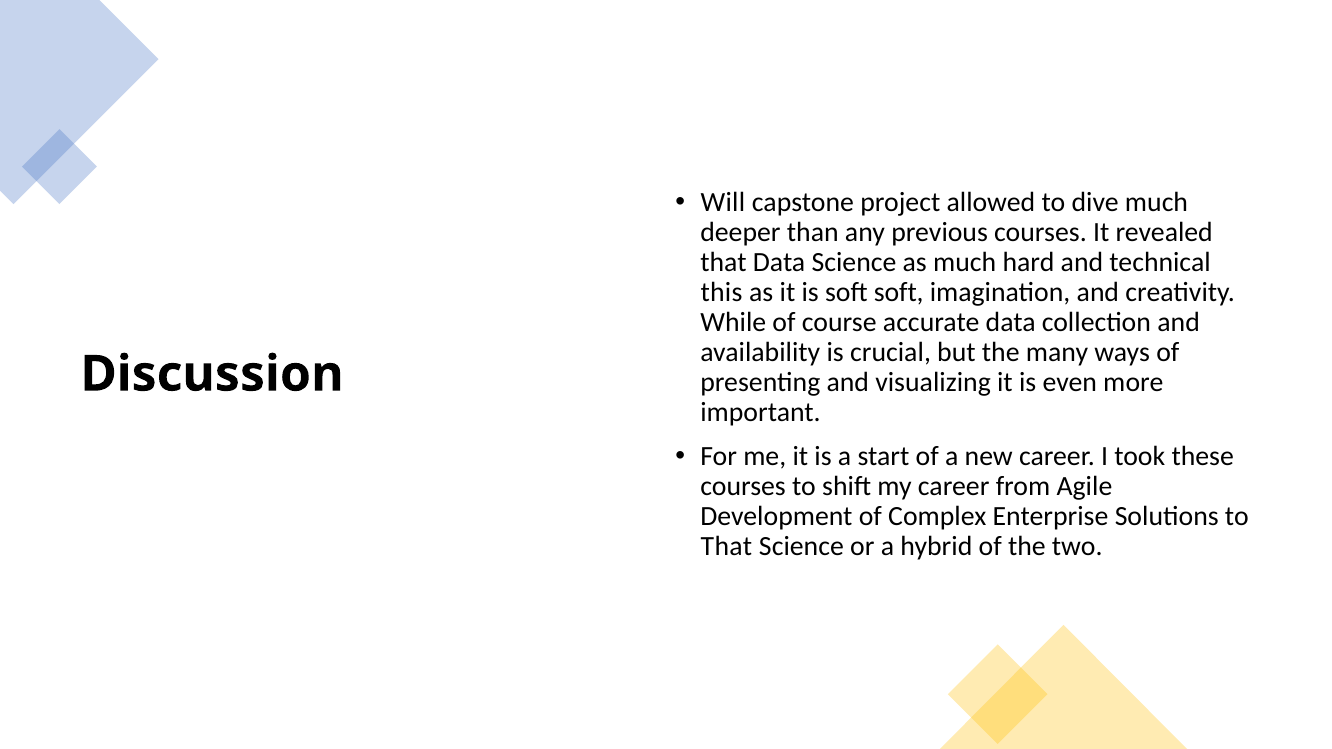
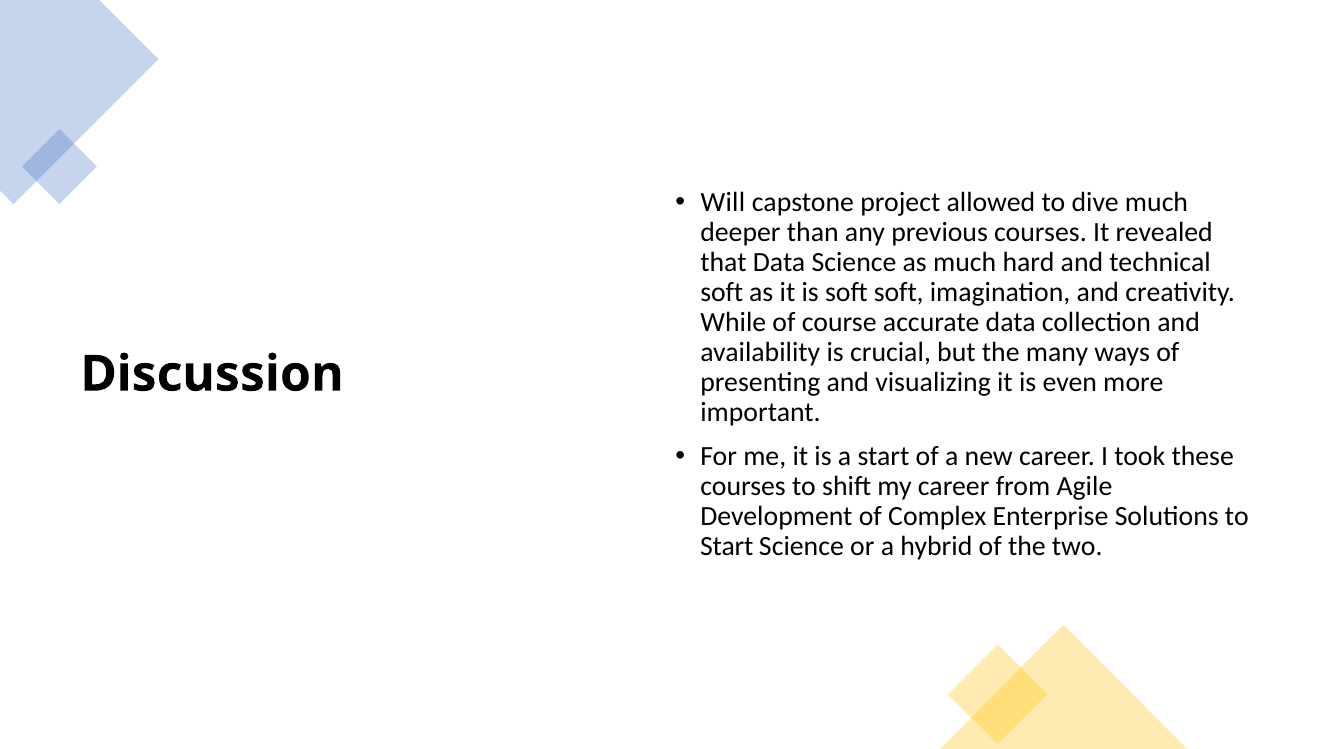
this at (721, 292): this -> soft
That at (726, 546): That -> Start
